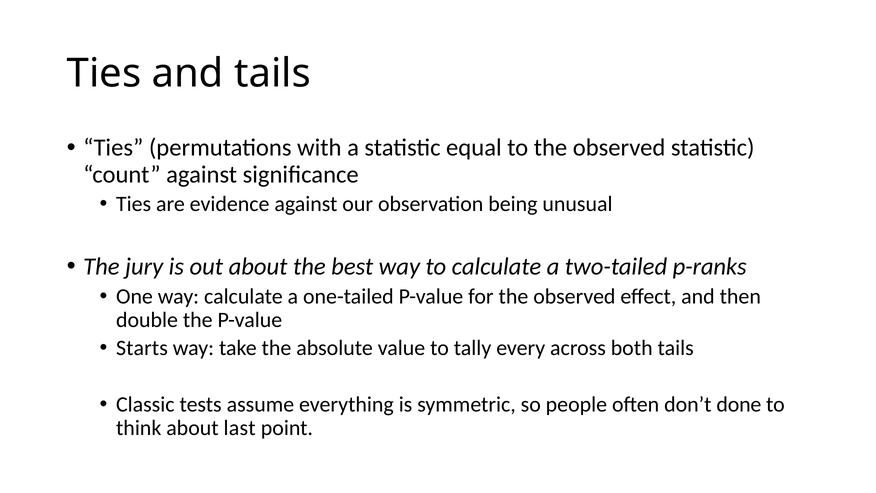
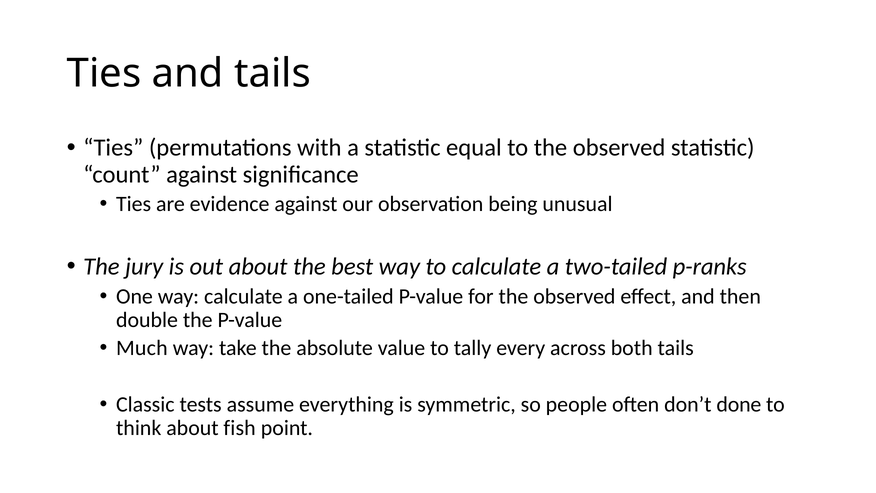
Starts: Starts -> Much
last: last -> fish
